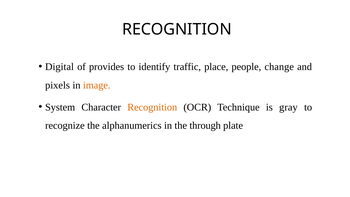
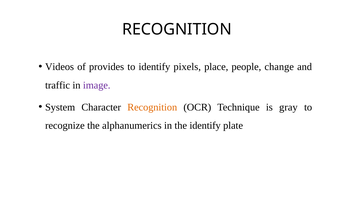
Digital: Digital -> Videos
traffic: traffic -> pixels
pixels: pixels -> traffic
image colour: orange -> purple
the through: through -> identify
